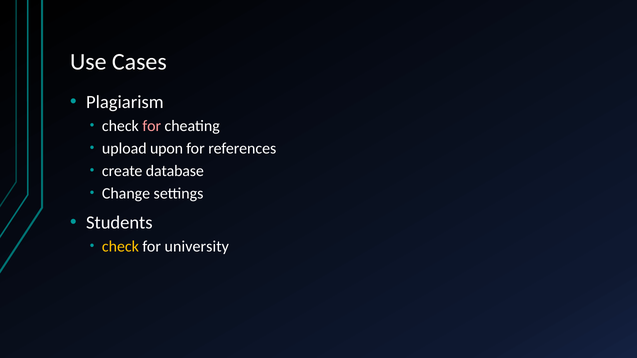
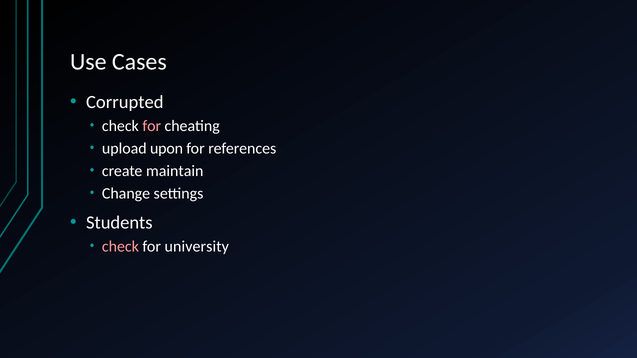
Plagiarism: Plagiarism -> Corrupted
database: database -> maintain
check at (120, 247) colour: yellow -> pink
